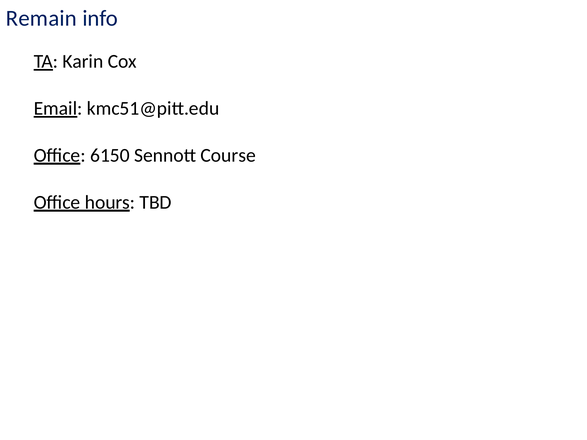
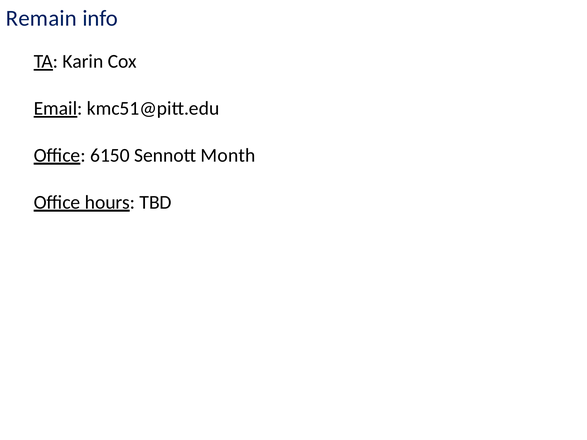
Course: Course -> Month
